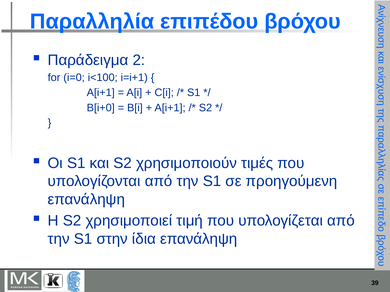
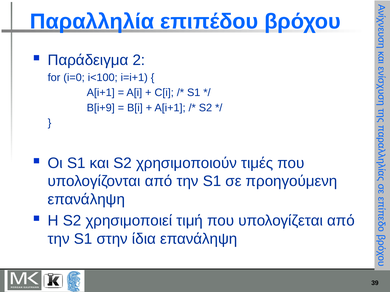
B[i+0: B[i+0 -> B[i+9
